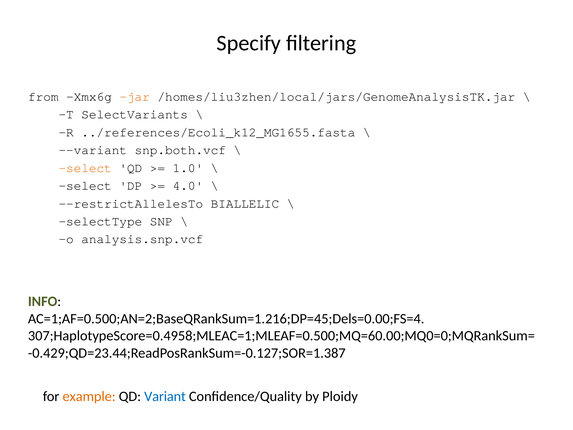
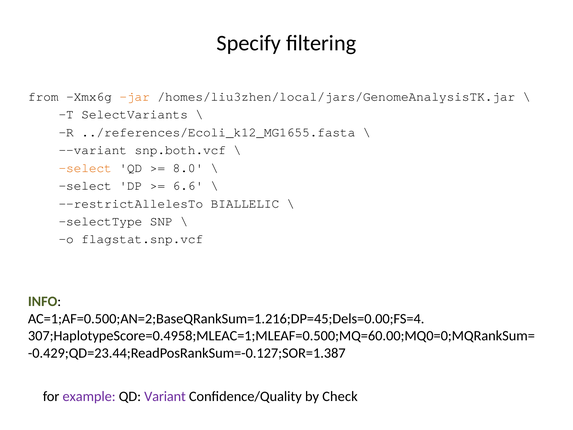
1.0: 1.0 -> 8.0
4.0: 4.0 -> 6.6
analysis.snp.vcf: analysis.snp.vcf -> flagstat.snp.vcf
example colour: orange -> purple
Variant colour: blue -> purple
Ploidy: Ploidy -> Check
